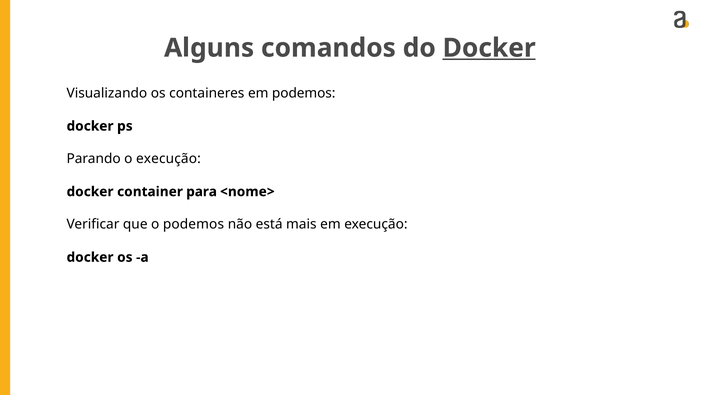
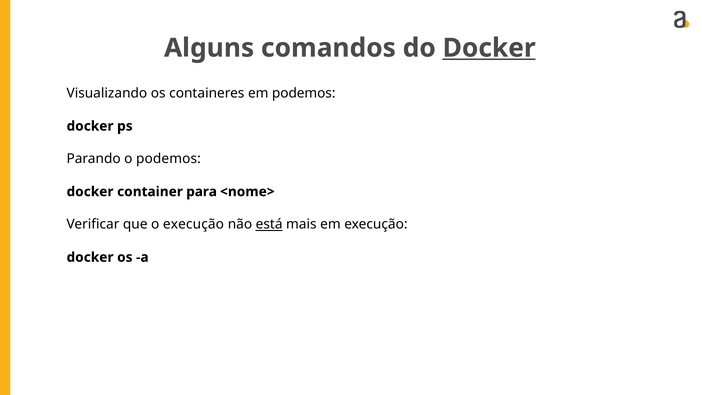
o execução: execução -> podemos
o podemos: podemos -> execução
está underline: none -> present
